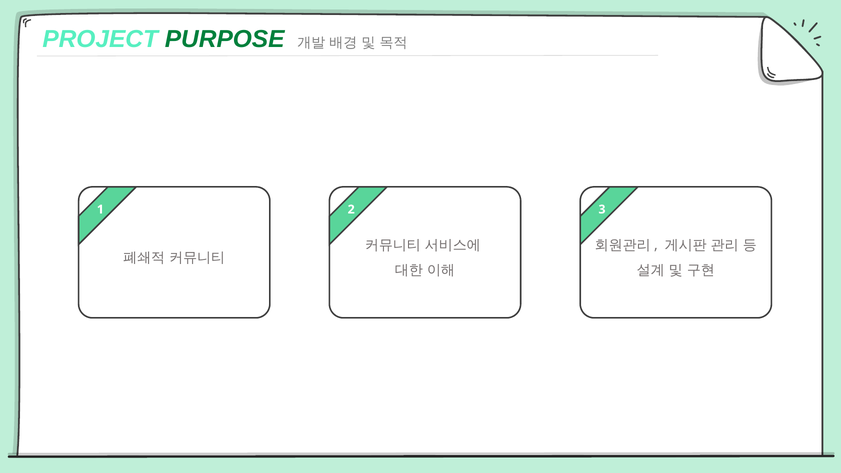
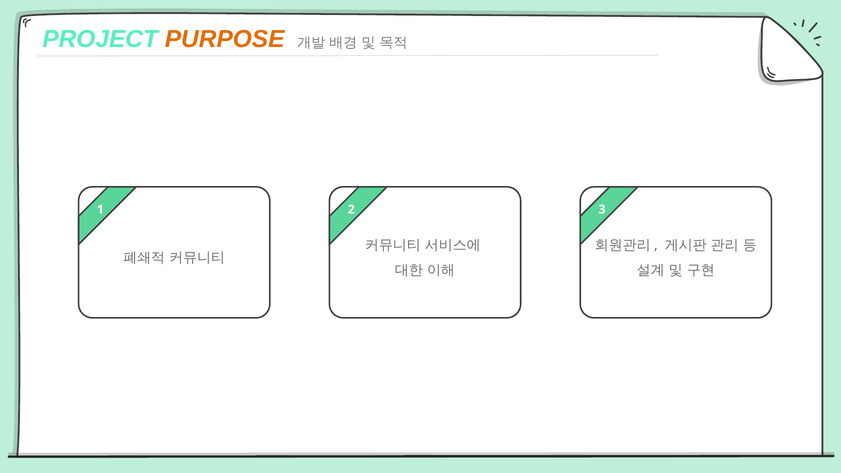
PURPOSE colour: green -> orange
